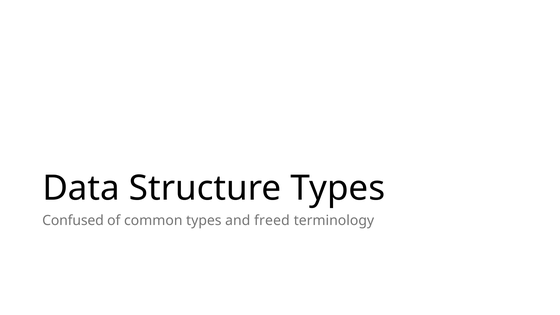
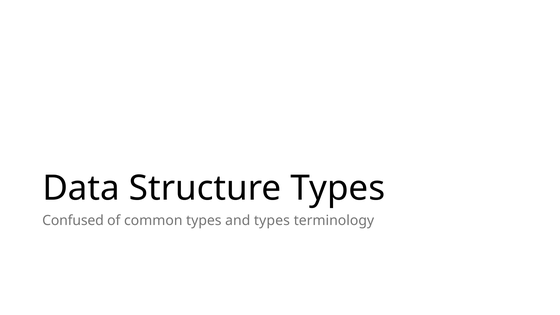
and freed: freed -> types
